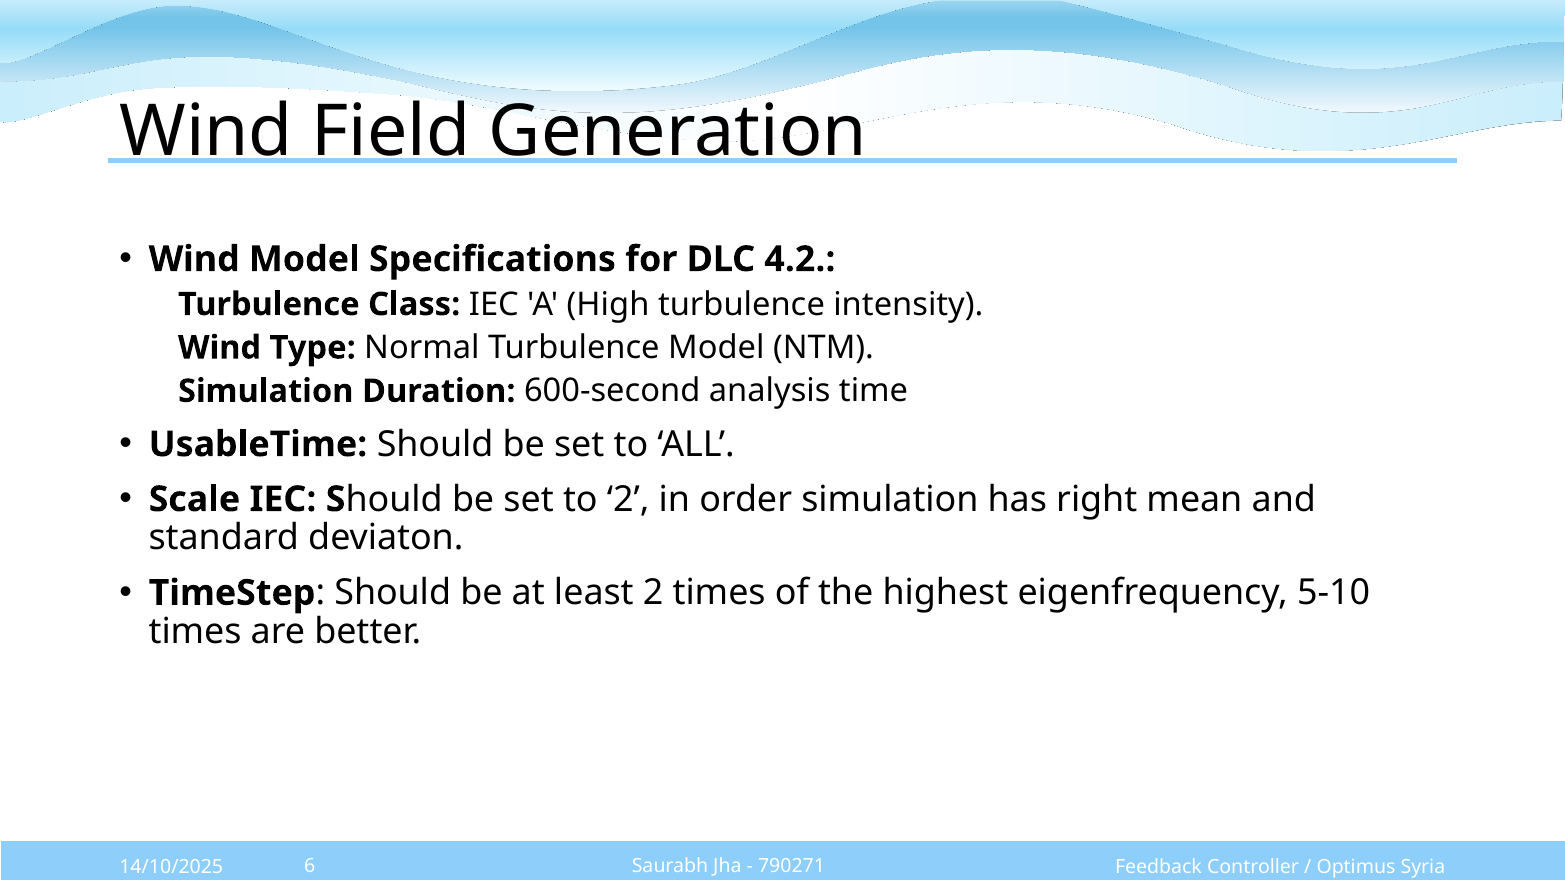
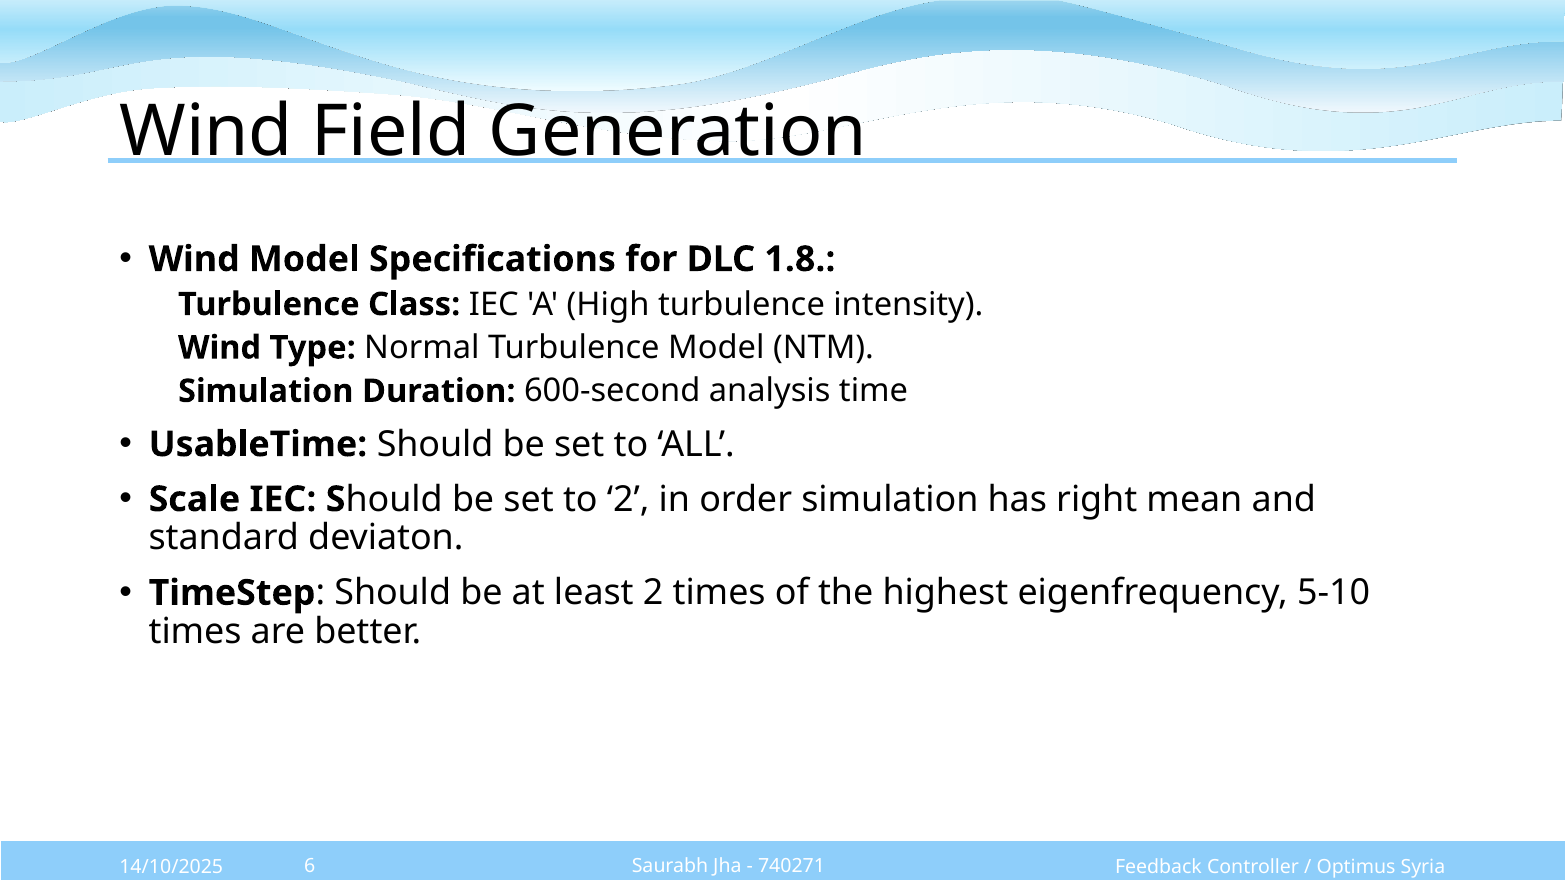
4.2: 4.2 -> 1.8
790271: 790271 -> 740271
